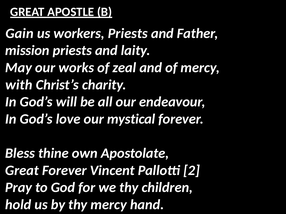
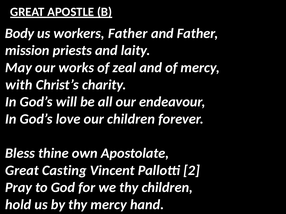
Gain: Gain -> Body
workers Priests: Priests -> Father
our mystical: mystical -> children
Great Forever: Forever -> Casting
